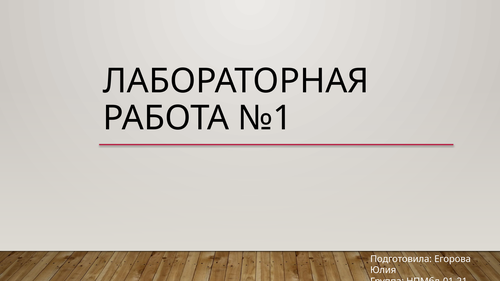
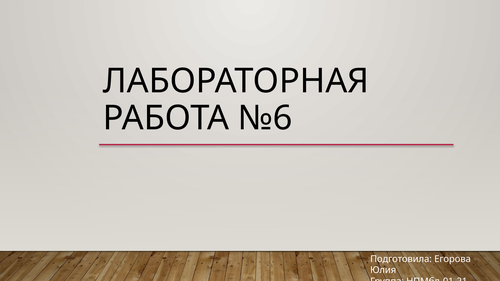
№1: №1 -> №6
